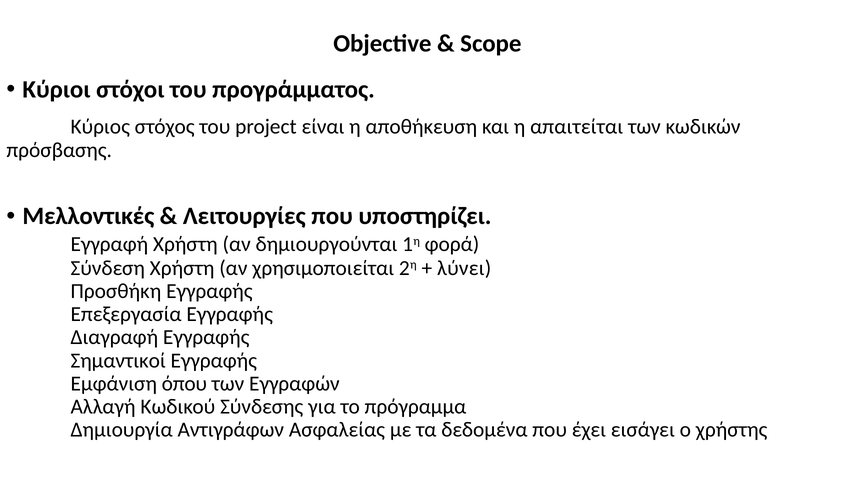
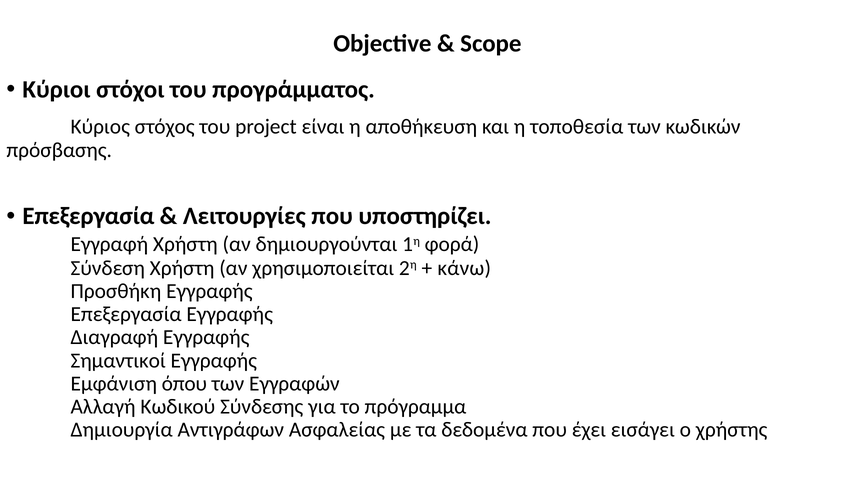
απαιτείται: απαιτείται -> τοποθεσία
Μελλοντικές at (88, 216): Μελλοντικές -> Επεξεργασία
λύνει: λύνει -> κάνω
